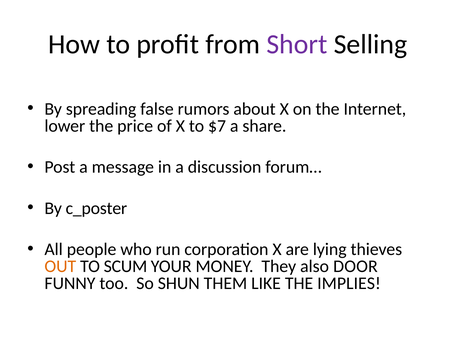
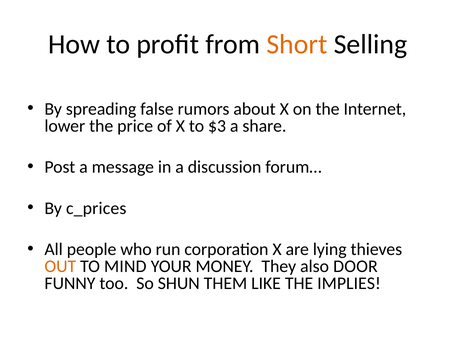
Short colour: purple -> orange
$7: $7 -> $3
c_poster: c_poster -> c_prices
SCUM: SCUM -> MIND
